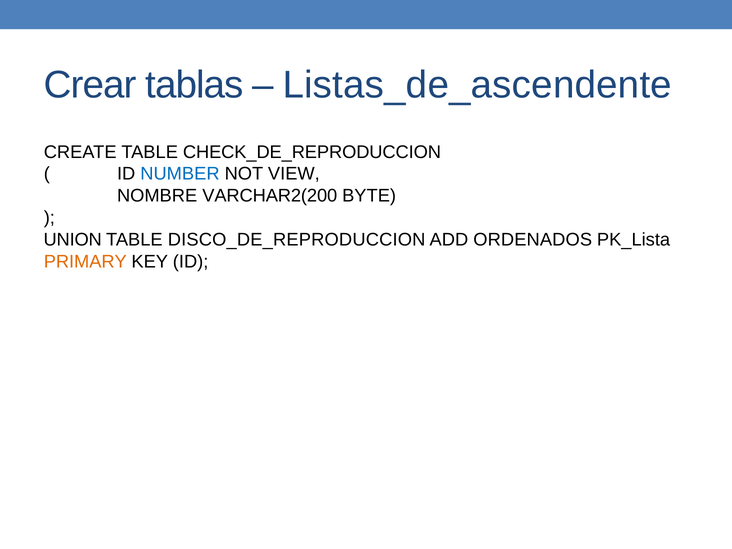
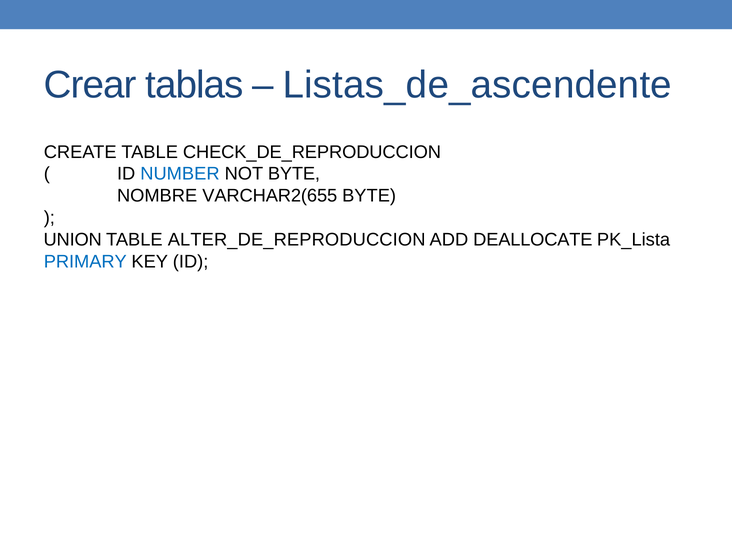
NOT VIEW: VIEW -> BYTE
VARCHAR2(200: VARCHAR2(200 -> VARCHAR2(655
DISCO_DE_REPRODUCCION: DISCO_DE_REPRODUCCION -> ALTER_DE_REPRODUCCION
ORDENADOS: ORDENADOS -> DEALLOCATE
PRIMARY colour: orange -> blue
